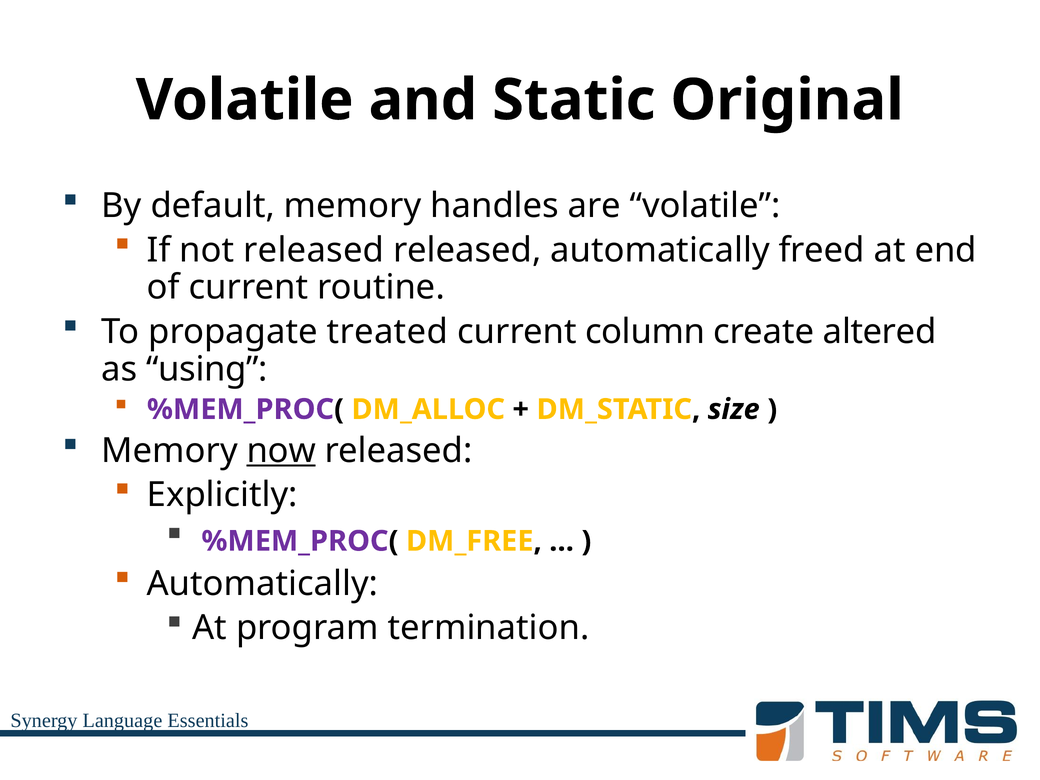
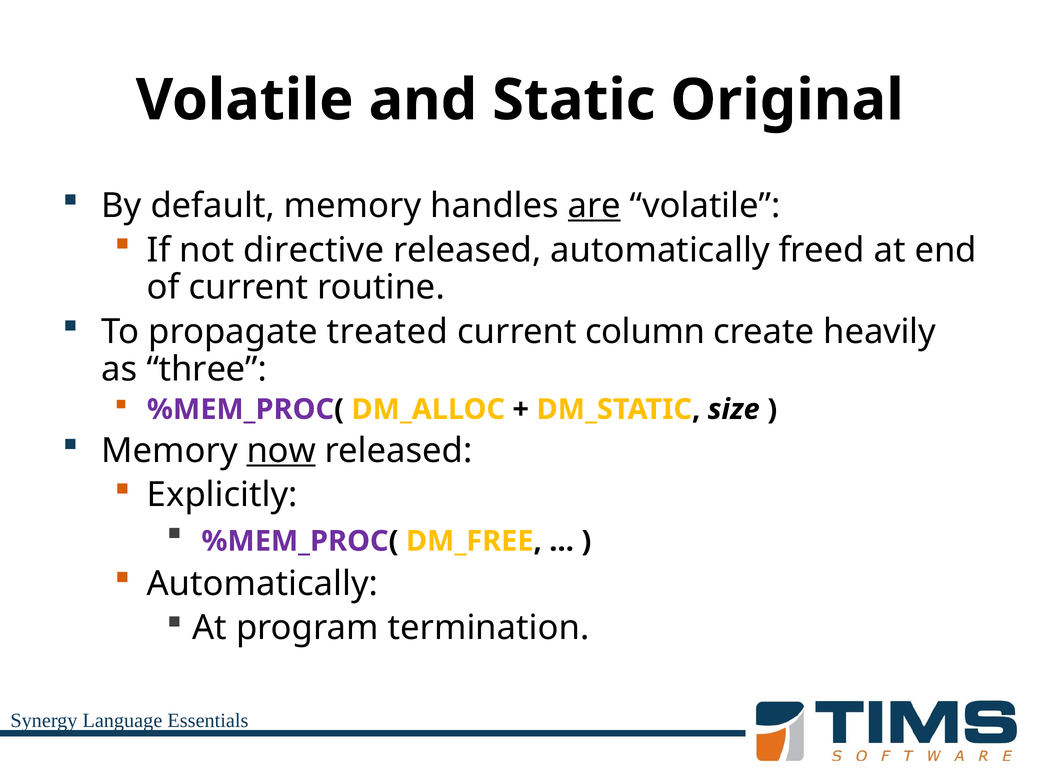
are underline: none -> present
not released: released -> directive
altered: altered -> heavily
using: using -> three
